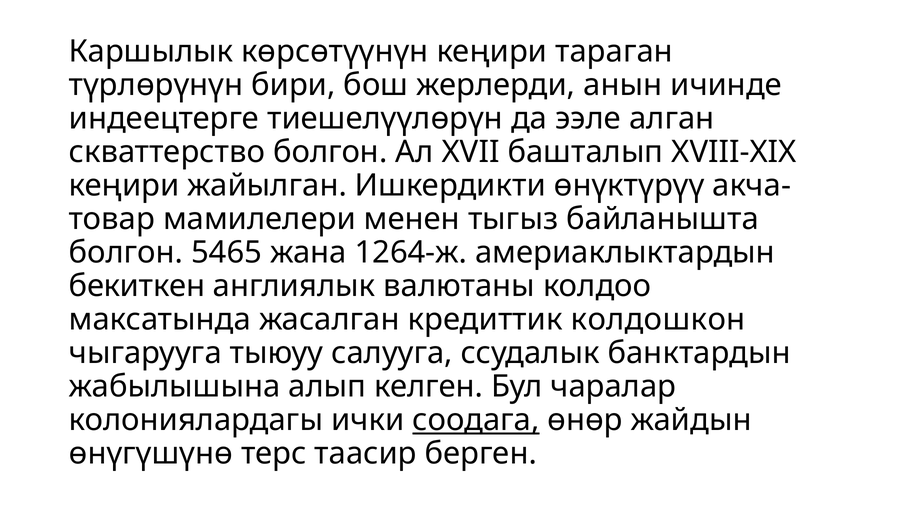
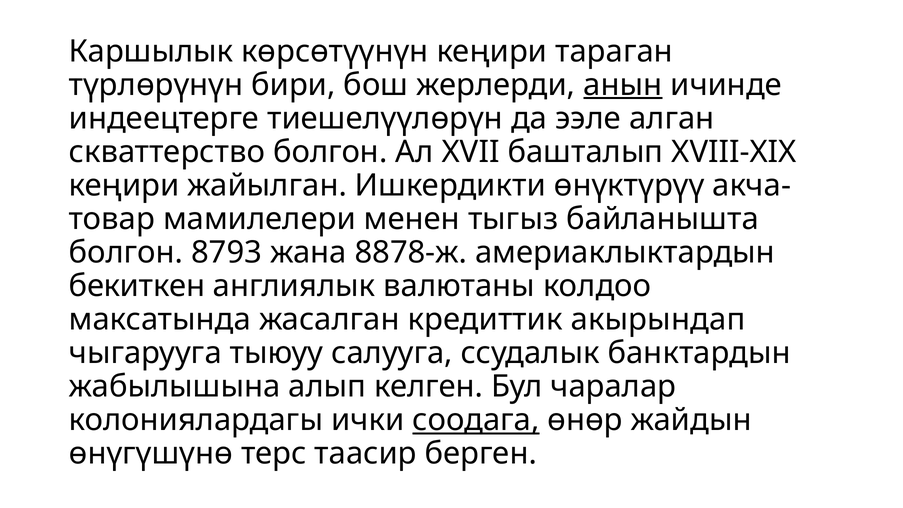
анын underline: none -> present
5465: 5465 -> 8793
1264-ж: 1264-ж -> 8878-ж
колдошкон: колдошкон -> акырындап
